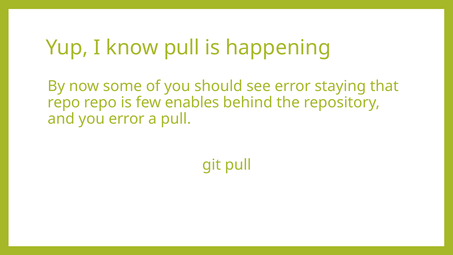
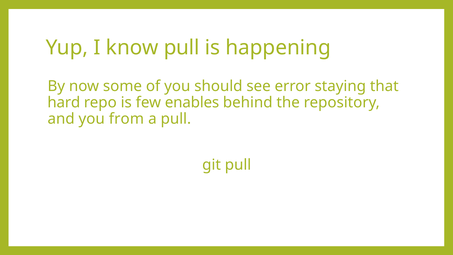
repo at (64, 103): repo -> hard
you error: error -> from
